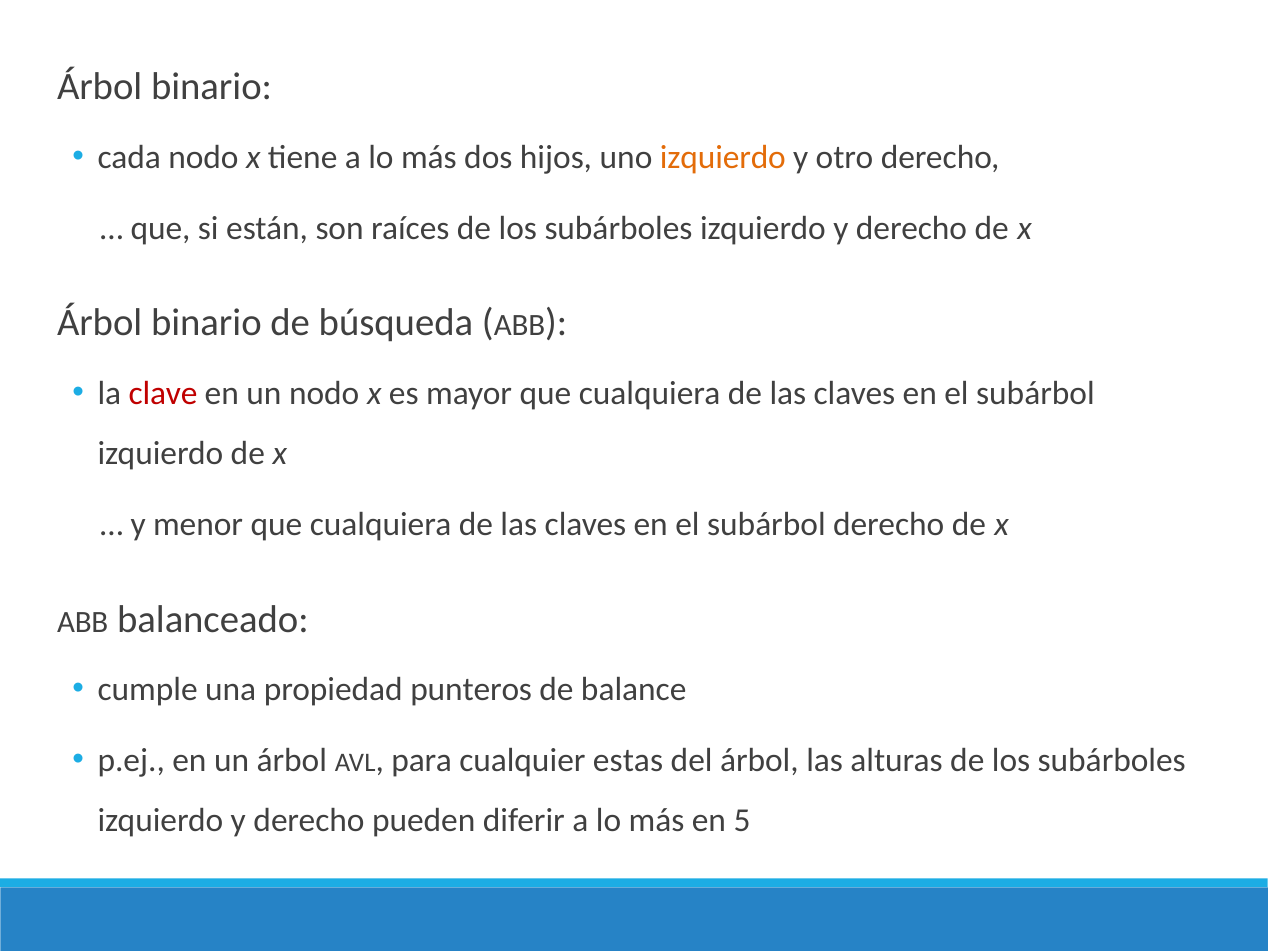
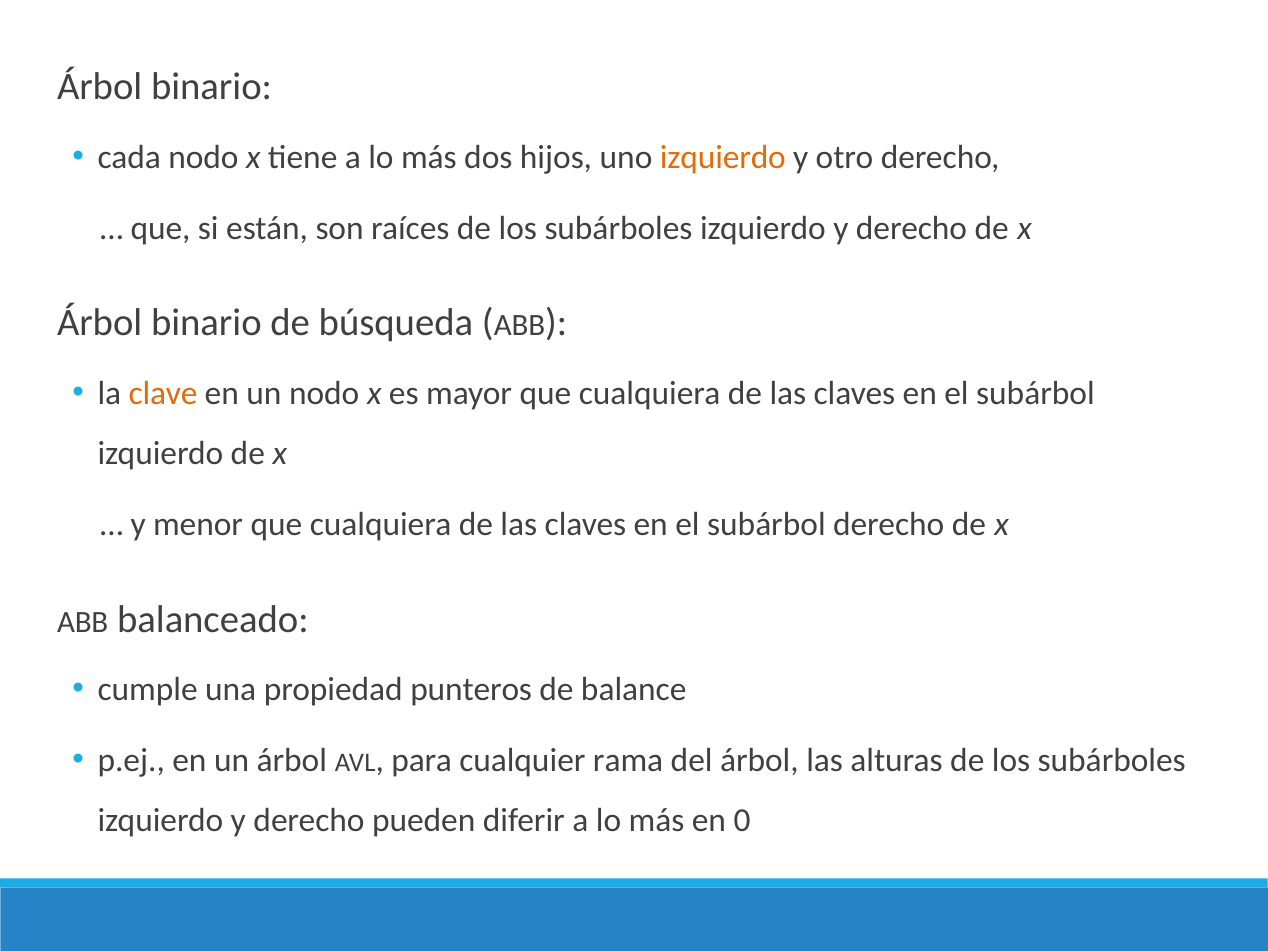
clave colour: red -> orange
estas: estas -> rama
5: 5 -> 0
